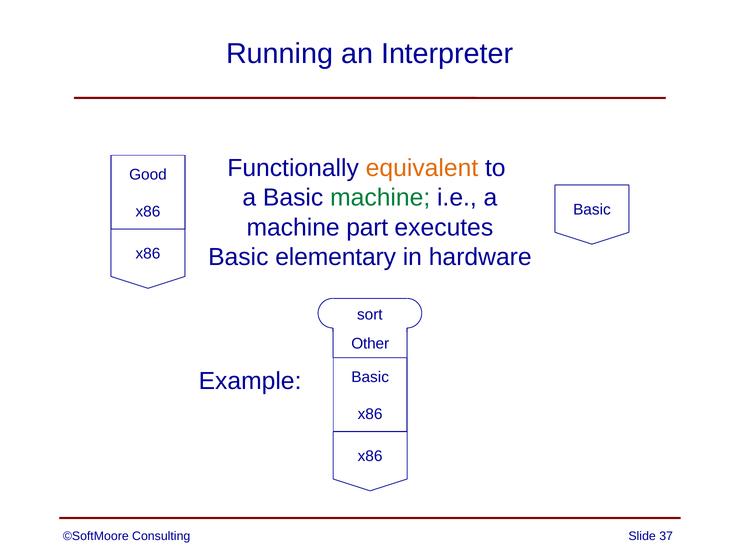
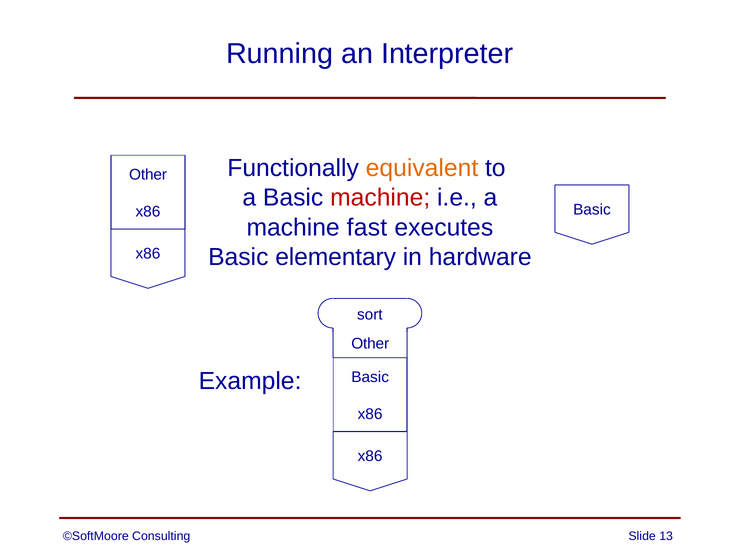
Good at (148, 175): Good -> Other
machine at (380, 198) colour: green -> red
part: part -> fast
37: 37 -> 13
